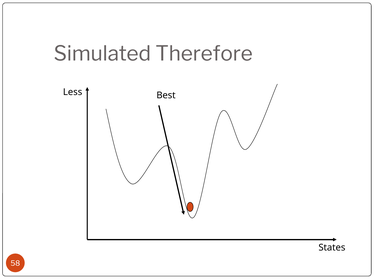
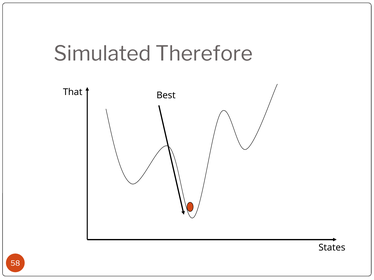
Less: Less -> That
